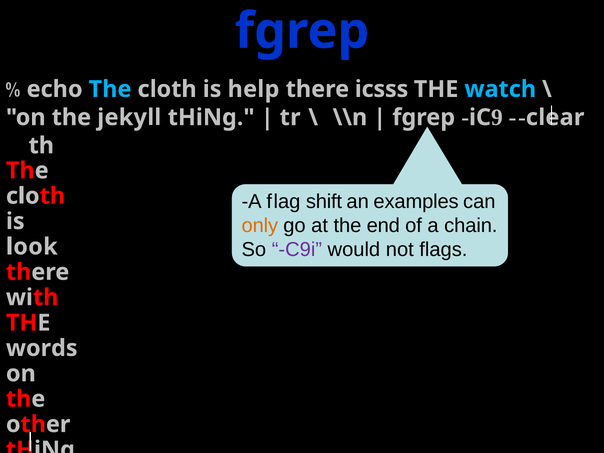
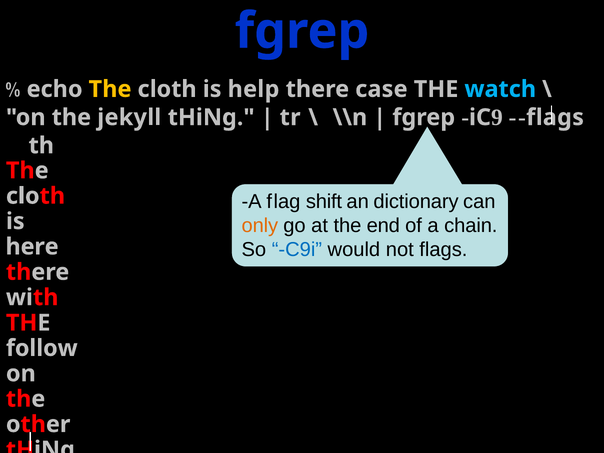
The at (110, 89) colour: light blue -> yellow
icsss: icsss -> case
clear at (555, 117): clear -> flags
examples: examples -> dictionary
C9i colour: purple -> blue
look: look -> here
words: words -> follow
